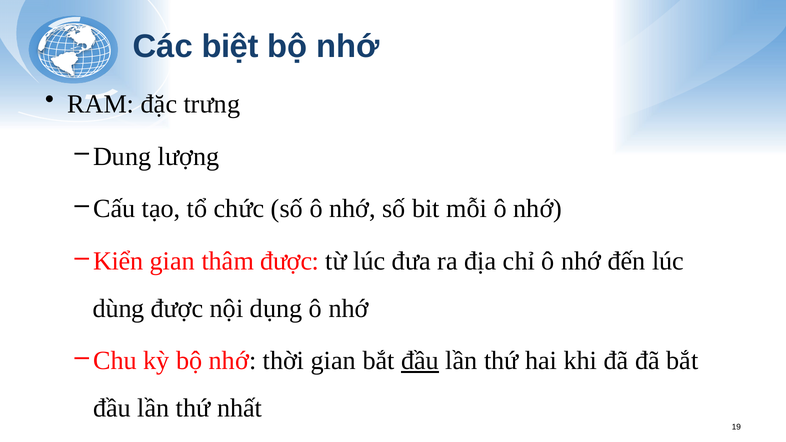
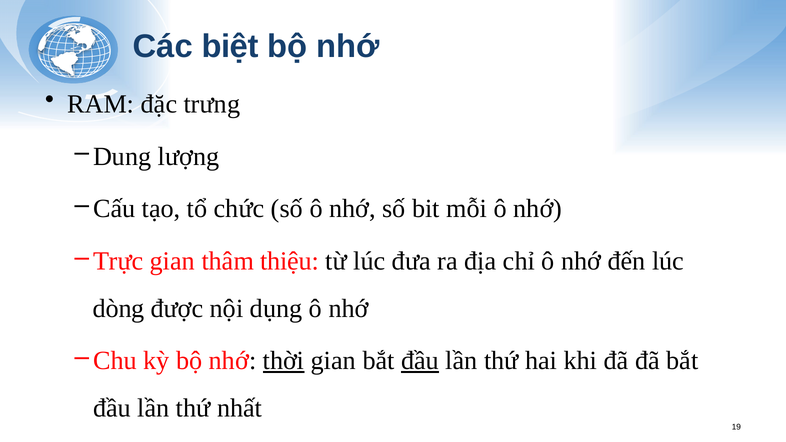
Kiển: Kiển -> Trực
thâm được: được -> thiệu
dùng: dùng -> dòng
thời underline: none -> present
